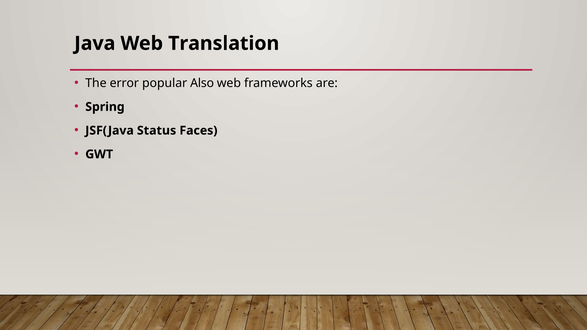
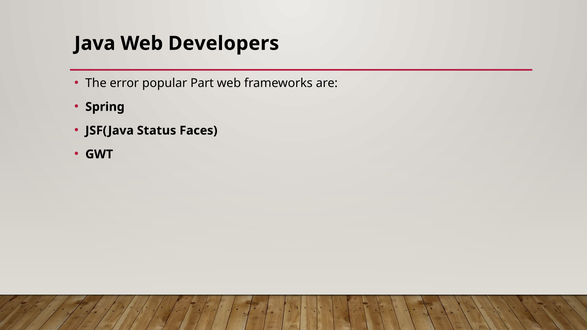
Translation: Translation -> Developers
Also: Also -> Part
